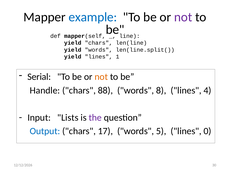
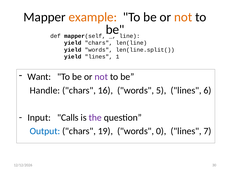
example colour: blue -> orange
not at (183, 17) colour: purple -> orange
Serial: Serial -> Want
not at (101, 77) colour: orange -> purple
88: 88 -> 16
8: 8 -> 5
4: 4 -> 6
Lists: Lists -> Calls
17: 17 -> 19
5: 5 -> 0
0: 0 -> 7
